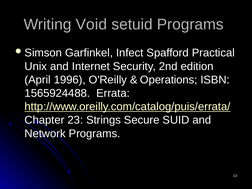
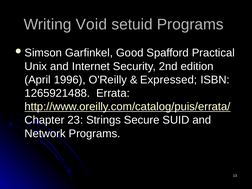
Infect: Infect -> Good
Operations: Operations -> Expressed
1565924488: 1565924488 -> 1265921488
